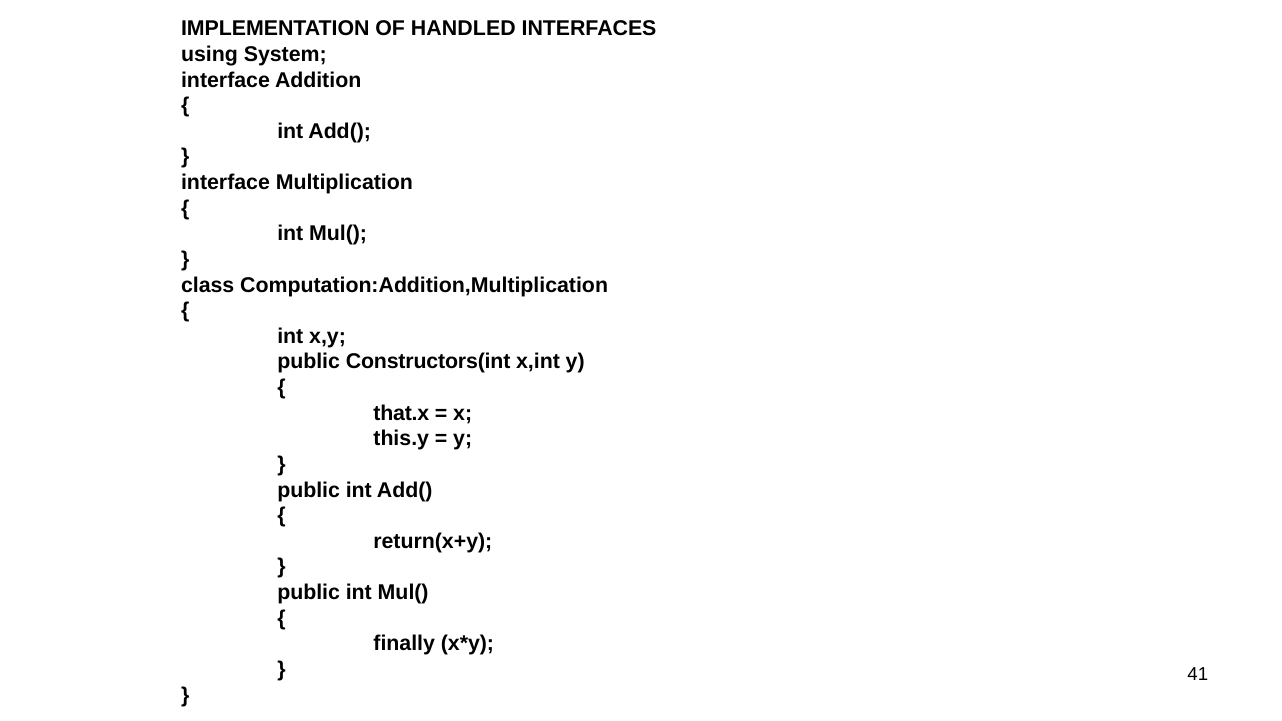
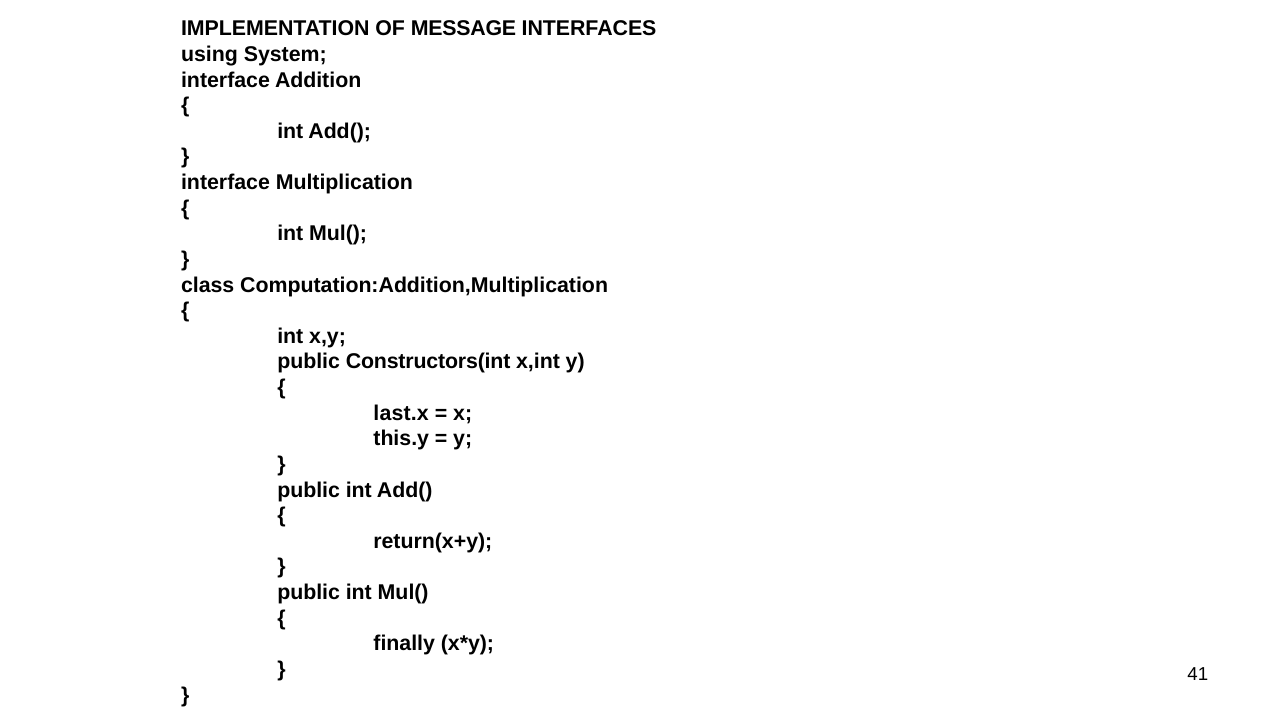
HANDLED: HANDLED -> MESSAGE
that.x: that.x -> last.x
